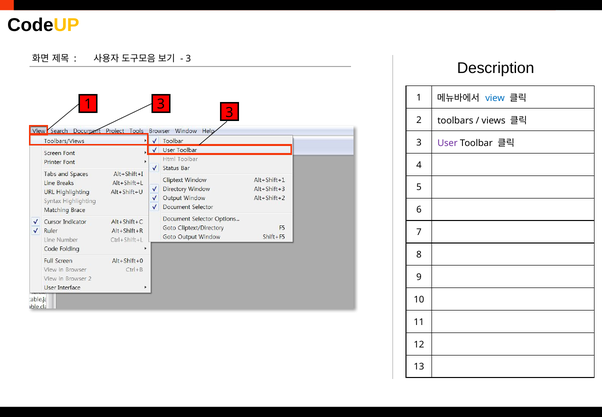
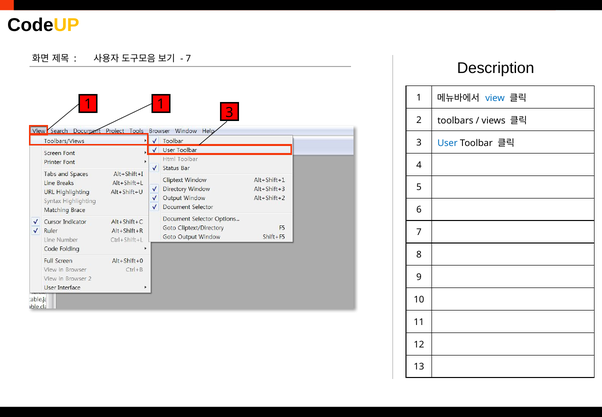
3 at (188, 59): 3 -> 7
1 3: 3 -> 1
User colour: purple -> blue
